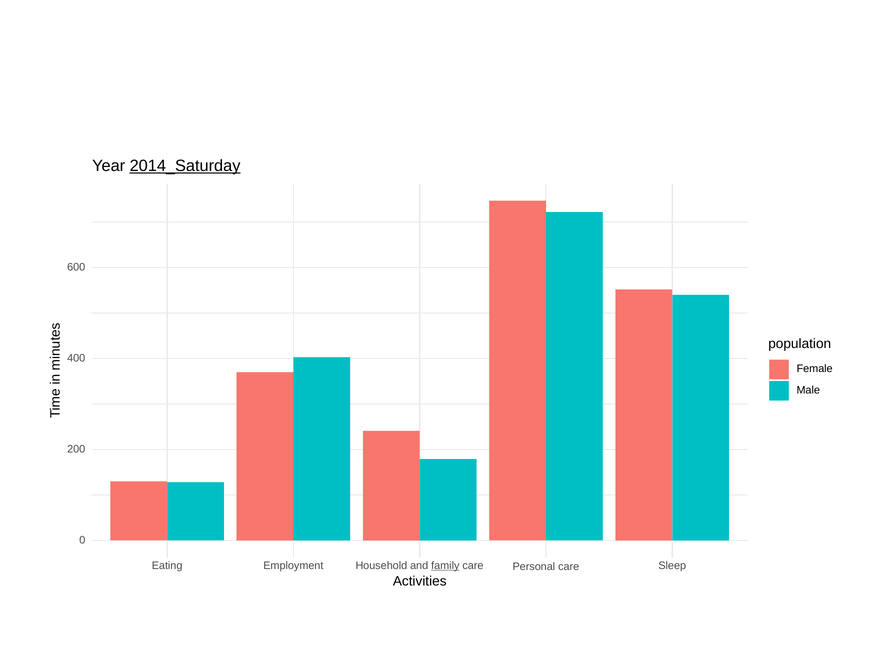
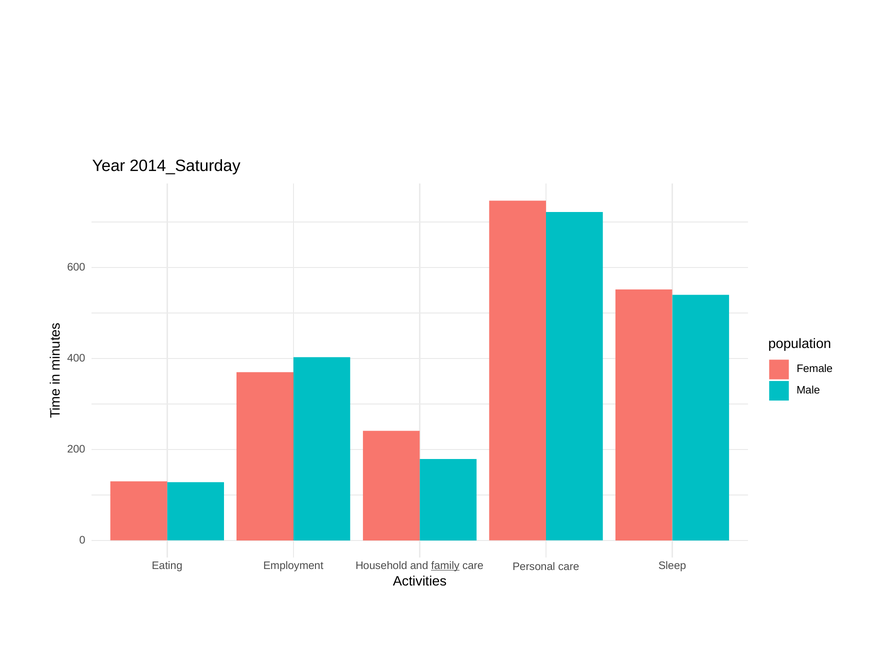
2014_Saturday underline: present -> none
